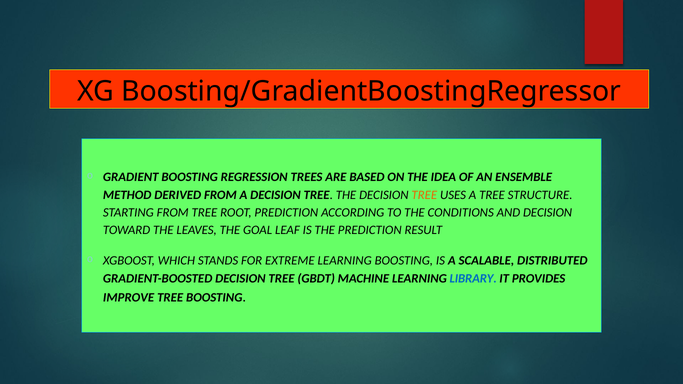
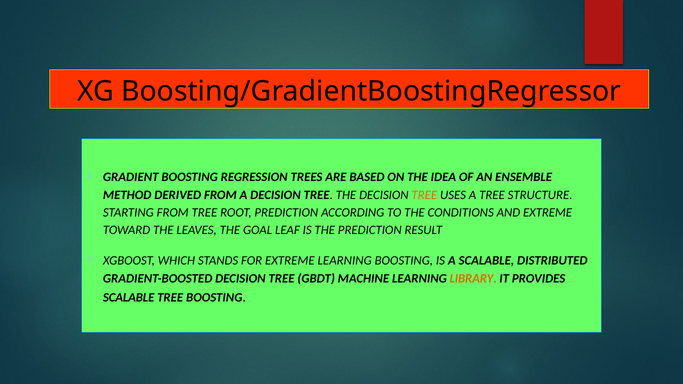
AND DECISION: DECISION -> EXTREME
LIBRARY colour: blue -> orange
IMPROVE at (129, 298): IMPROVE -> SCALABLE
